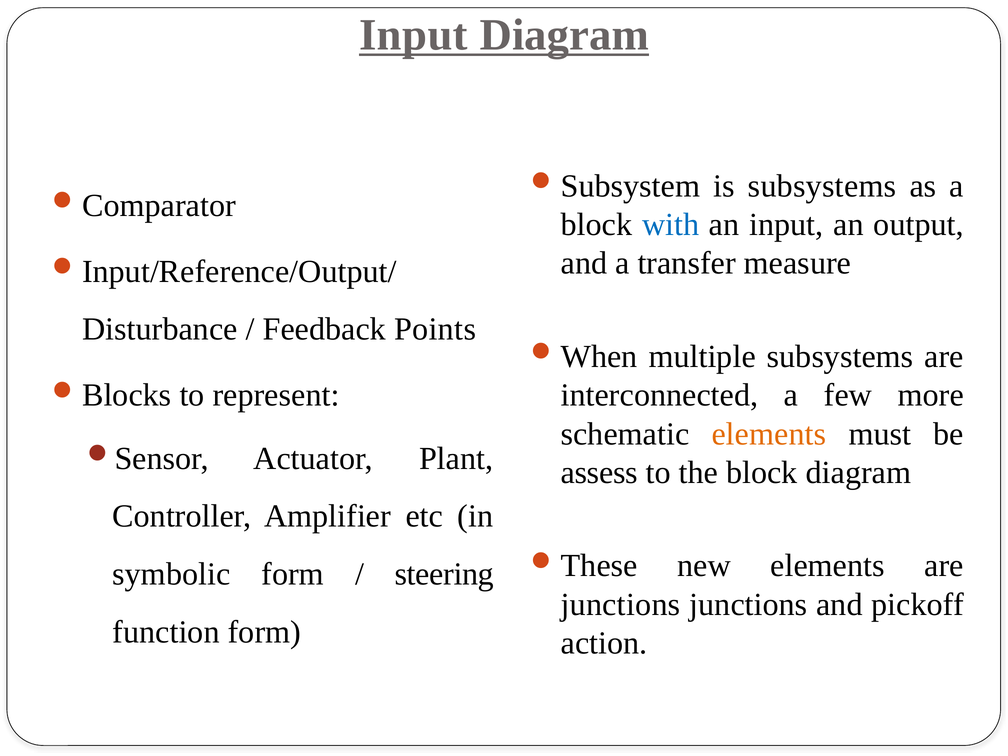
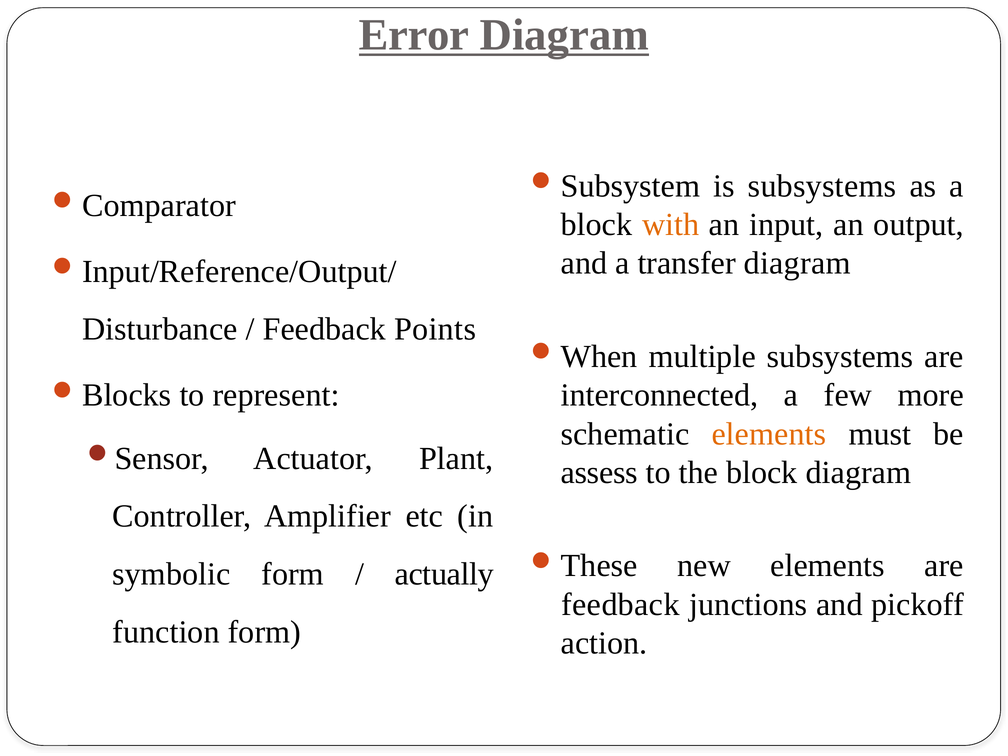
Input at (413, 35): Input -> Error
with colour: blue -> orange
transfer measure: measure -> diagram
steering: steering -> actually
junctions at (621, 604): junctions -> feedback
